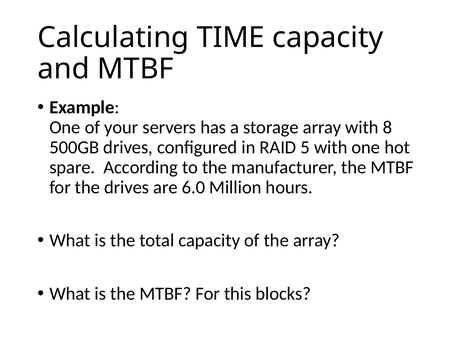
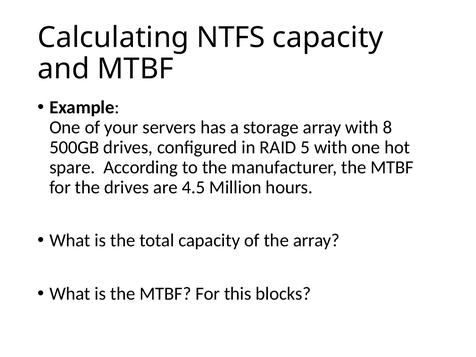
TIME: TIME -> NTFS
6.0: 6.0 -> 4.5
